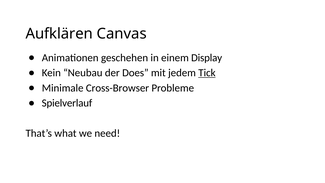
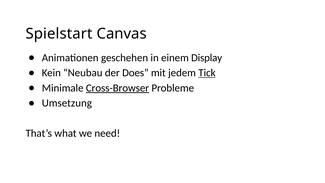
Aufklären: Aufklären -> Spielstart
Cross-Browser underline: none -> present
Spielverlauf: Spielverlauf -> Umsetzung
